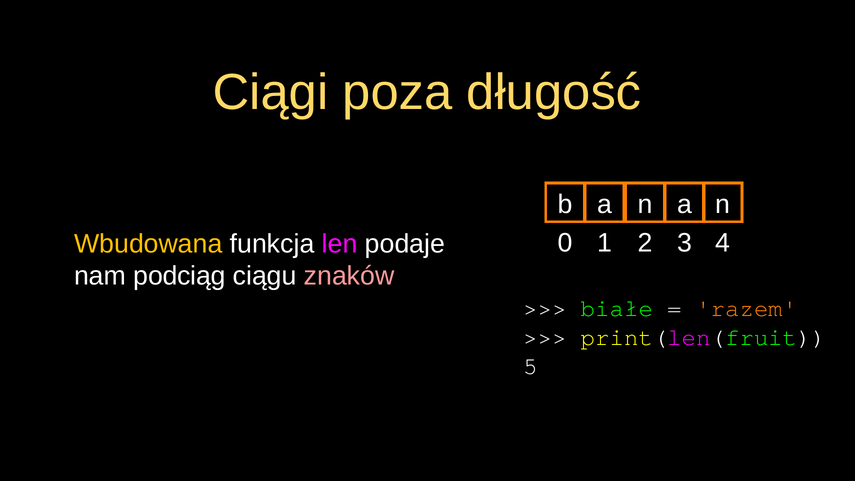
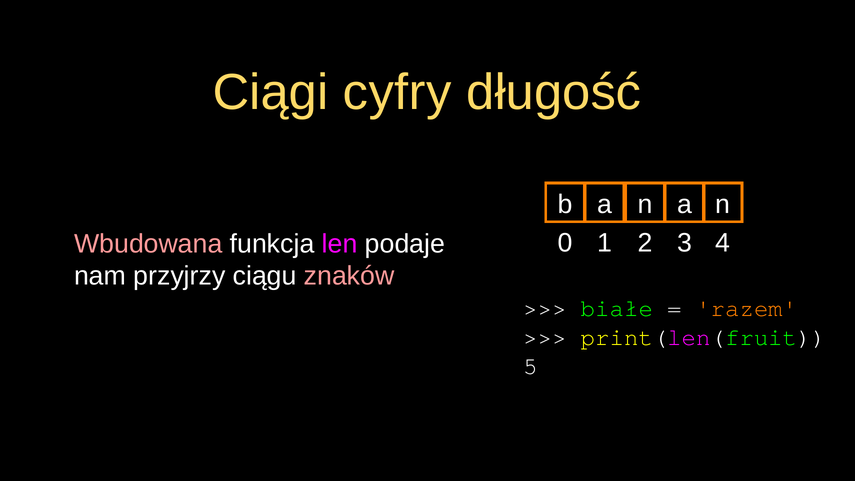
poza: poza -> cyfry
Wbudowana colour: yellow -> pink
podciąg: podciąg -> przyjrzy
